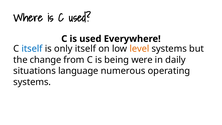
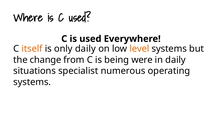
itself at (32, 49) colour: blue -> orange
only itself: itself -> daily
language: language -> specialist
